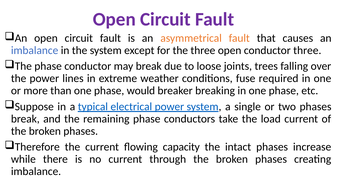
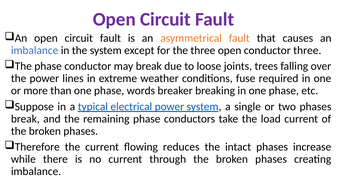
would: would -> words
capacity: capacity -> reduces
